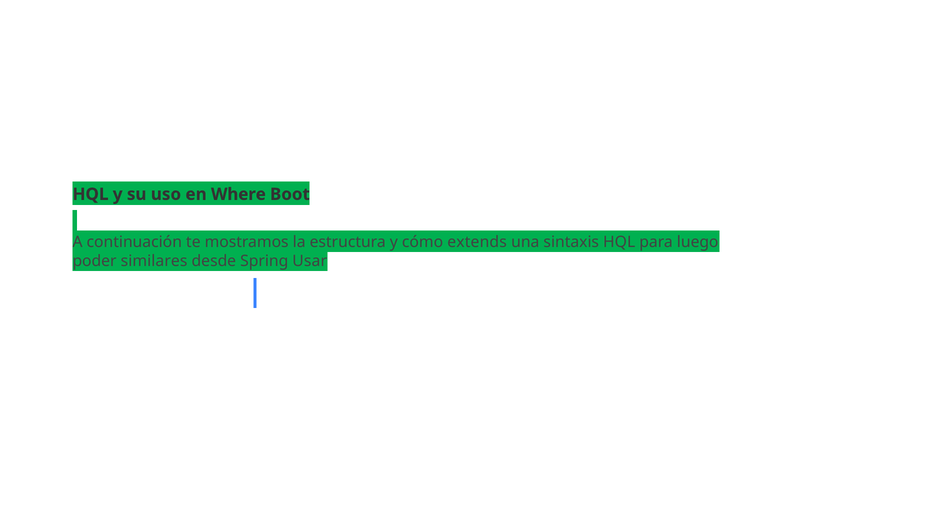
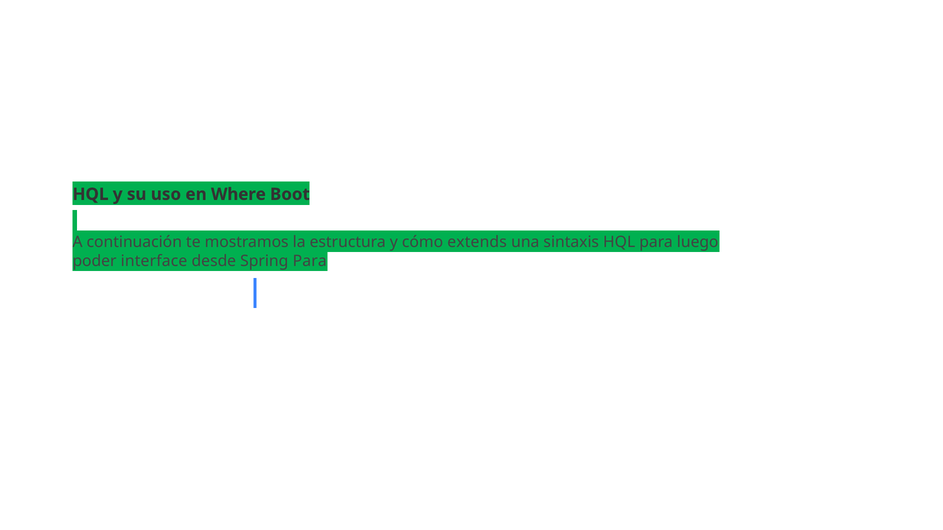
similares: similares -> interface
Spring Usar: Usar -> Para
